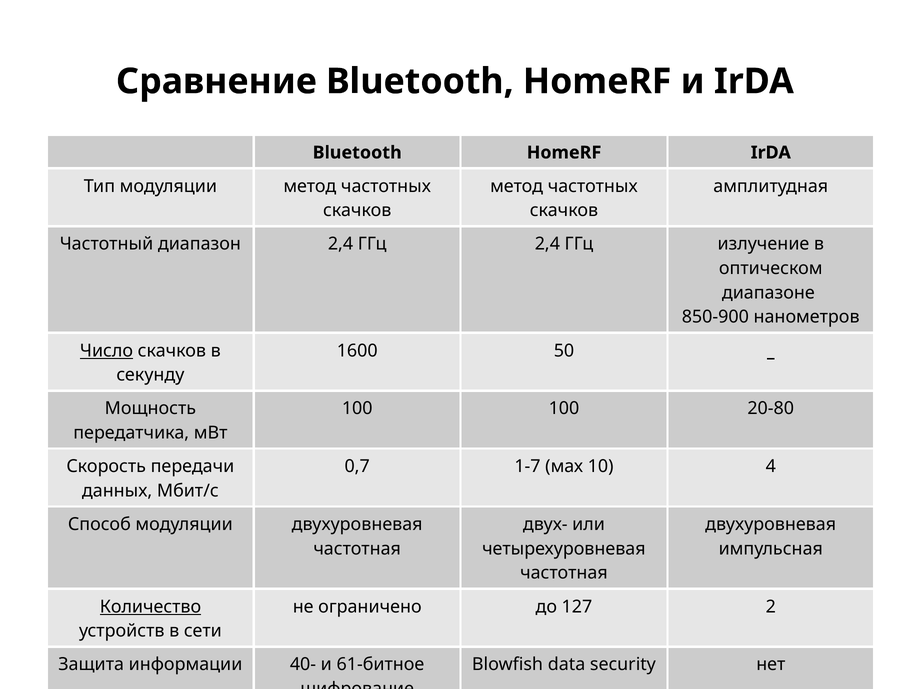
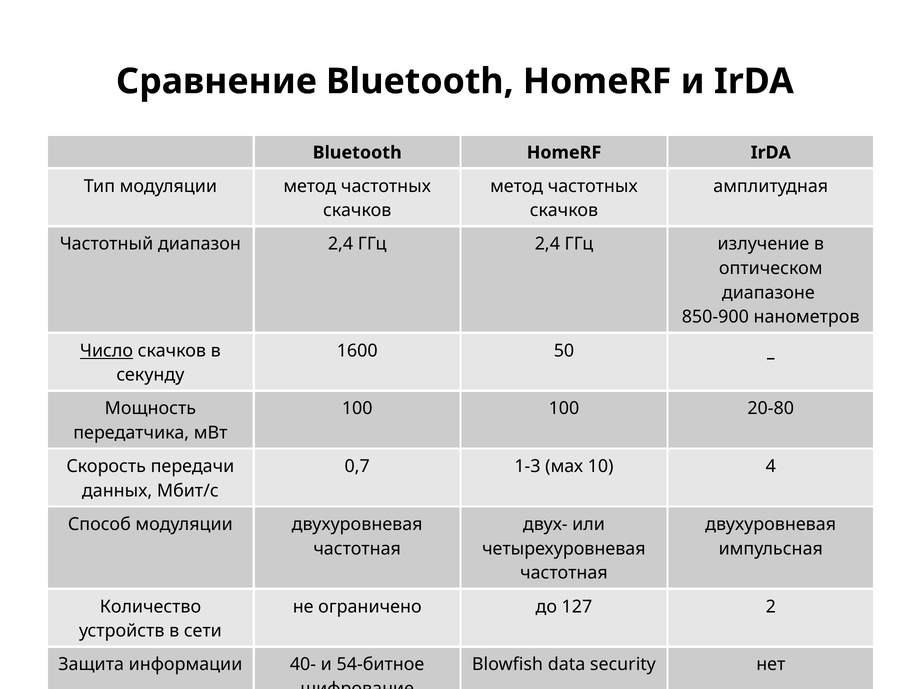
1-7: 1-7 -> 1-3
Количество underline: present -> none
61-битное: 61-битное -> 54-битное
